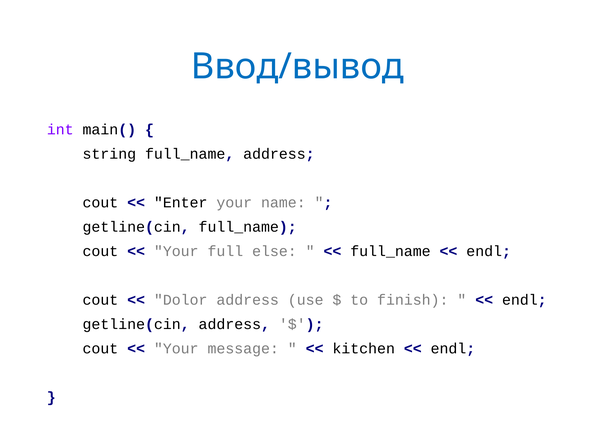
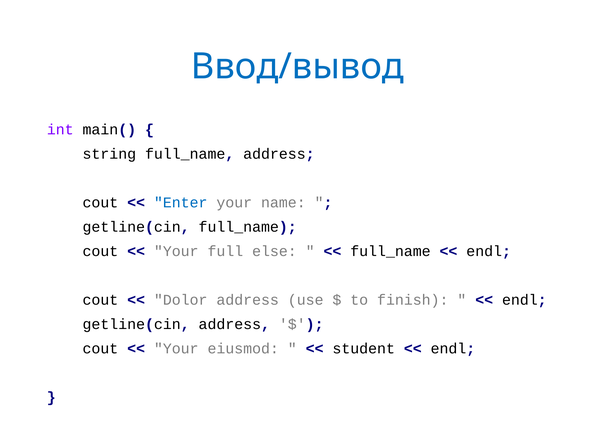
Enter colour: black -> blue
message: message -> eiusmod
kitchen: kitchen -> student
